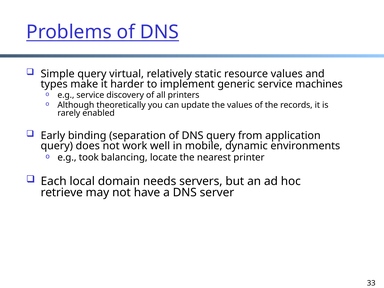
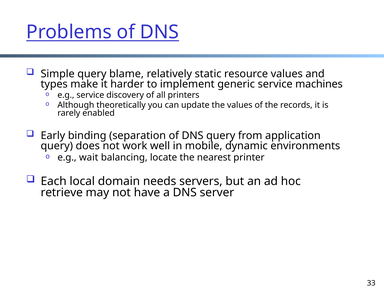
virtual: virtual -> blame
took: took -> wait
